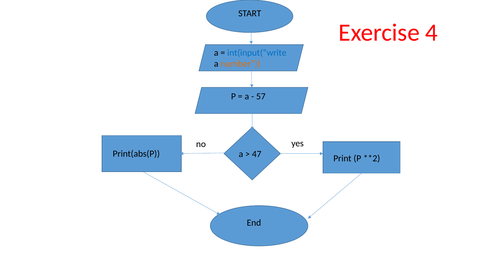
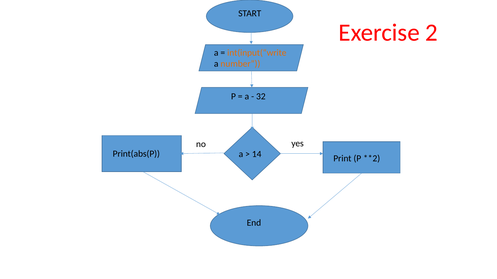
4: 4 -> 2
int(input(“write colour: blue -> orange
57: 57 -> 32
47: 47 -> 14
